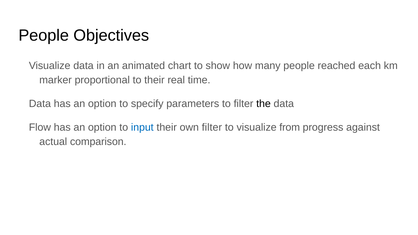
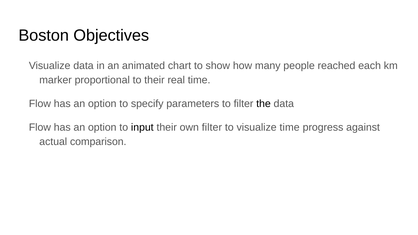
People at (44, 35): People -> Boston
Data at (40, 104): Data -> Flow
input colour: blue -> black
visualize from: from -> time
